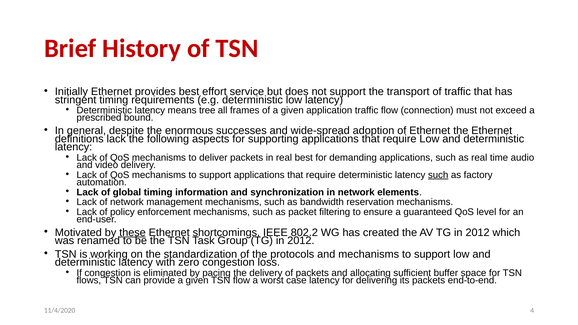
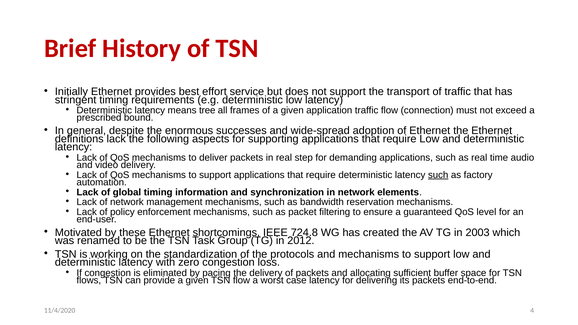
real best: best -> step
these underline: present -> none
802.2: 802.2 -> 724.8
AV TG in 2012: 2012 -> 2003
